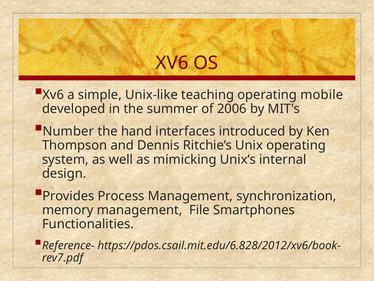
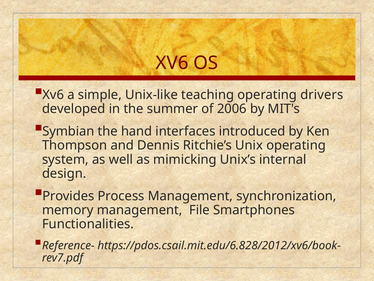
mobile: mobile -> drivers
Number: Number -> Symbian
